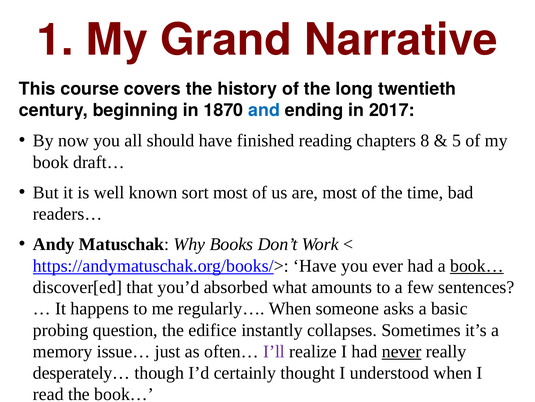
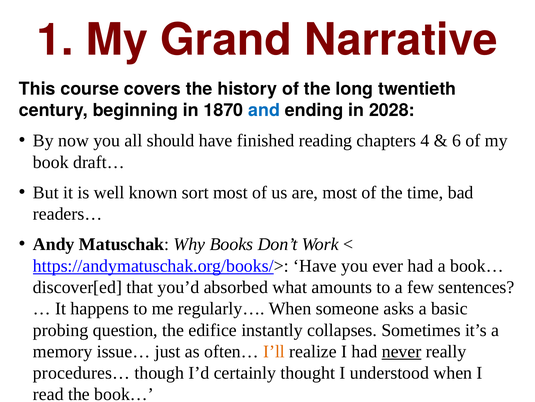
2017: 2017 -> 2028
8: 8 -> 4
5: 5 -> 6
book… at (477, 265) underline: present -> none
I’ll colour: purple -> orange
desperately…: desperately… -> procedures…
